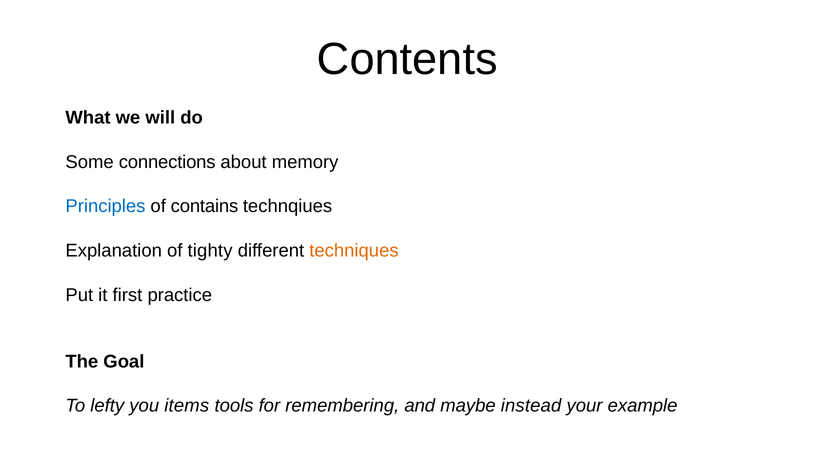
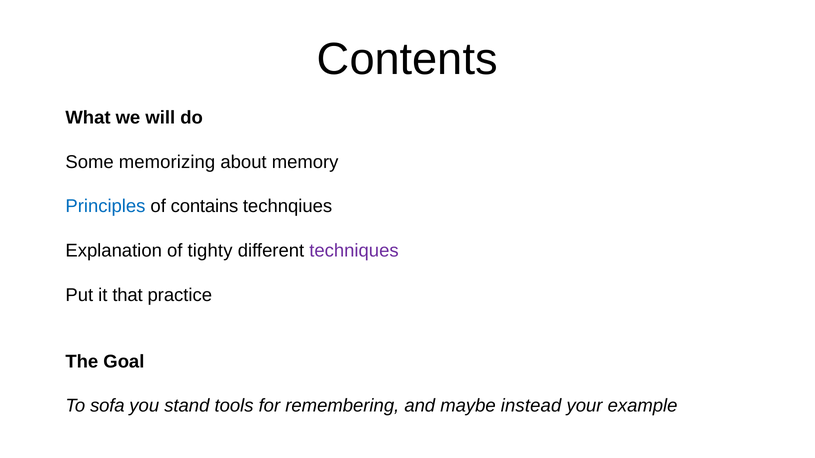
connections: connections -> memorizing
techniques colour: orange -> purple
first: first -> that
lefty: lefty -> sofa
items: items -> stand
